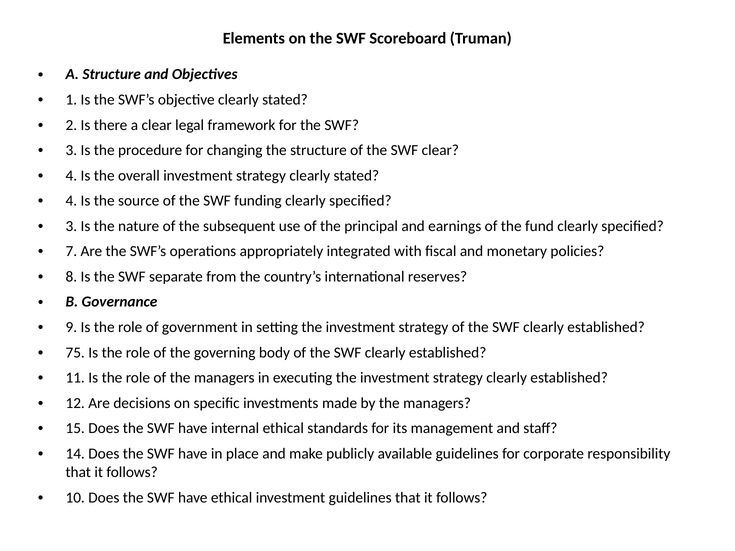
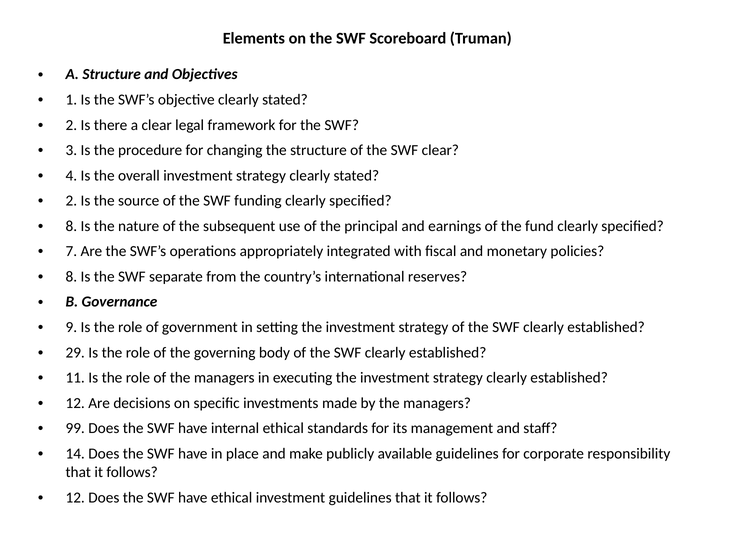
4 at (71, 201): 4 -> 2
3 at (71, 226): 3 -> 8
75: 75 -> 29
15: 15 -> 99
10 at (75, 498): 10 -> 12
